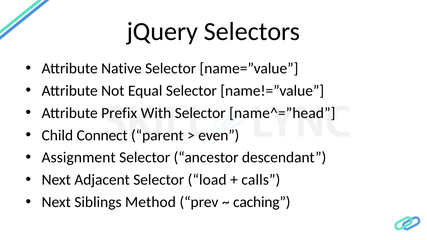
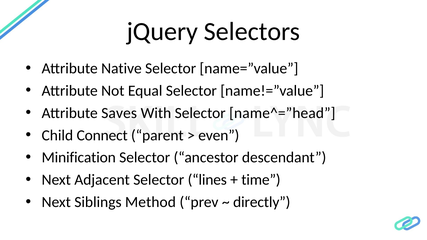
Prefix: Prefix -> Saves
Assignment: Assignment -> Minification
load: load -> lines
calls: calls -> time
caching: caching -> directly
